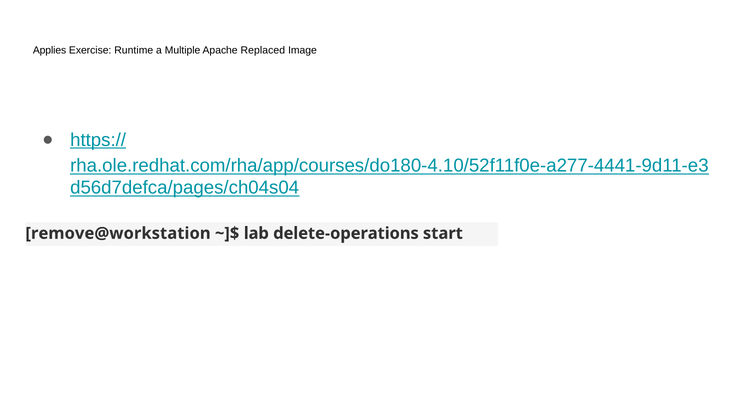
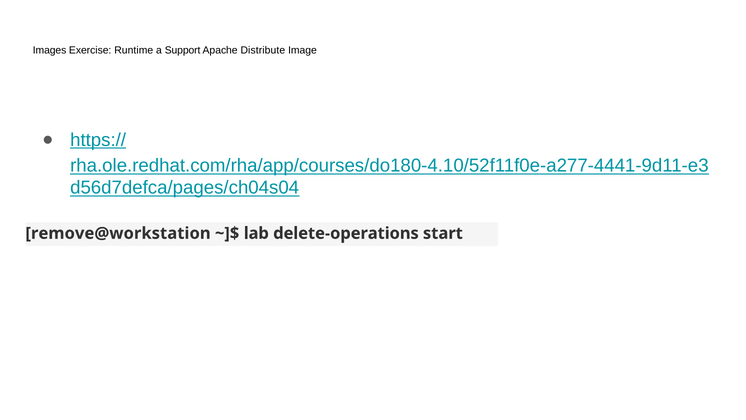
Applies: Applies -> Images
Multiple: Multiple -> Support
Replaced: Replaced -> Distribute
